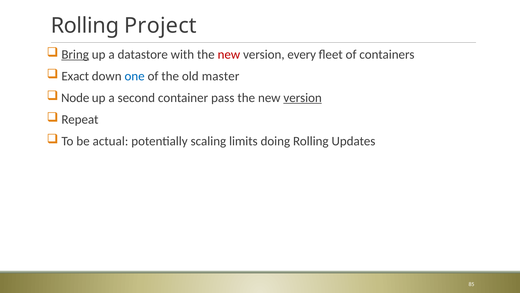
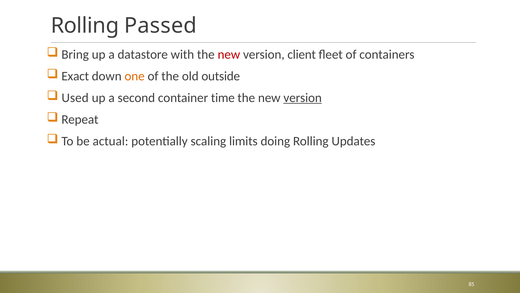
Project: Project -> Passed
Bring underline: present -> none
every: every -> client
one colour: blue -> orange
master: master -> outside
Node: Node -> Used
pass: pass -> time
